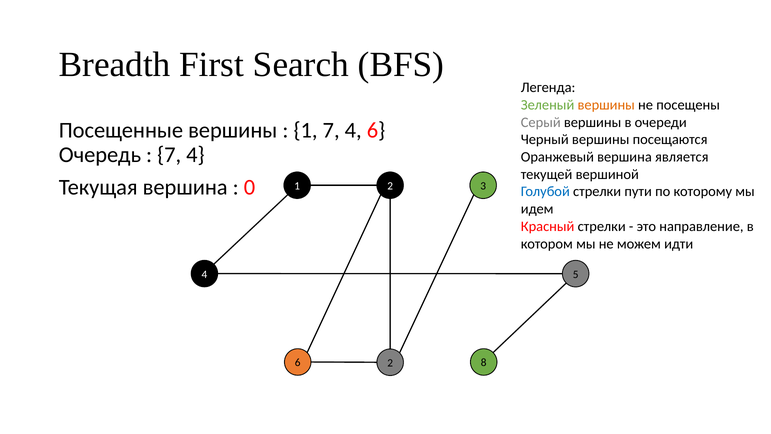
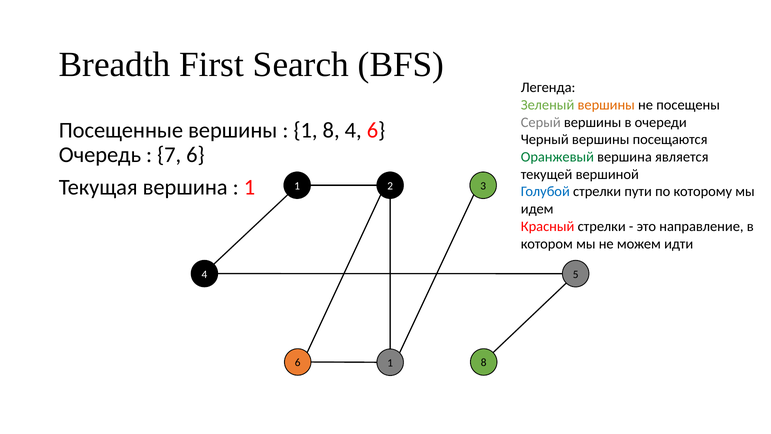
7 at (331, 130): 7 -> 8
4 at (195, 155): 4 -> 6
Оранжевый colour: black -> green
0 at (250, 187): 0 -> 1
6 2: 2 -> 1
